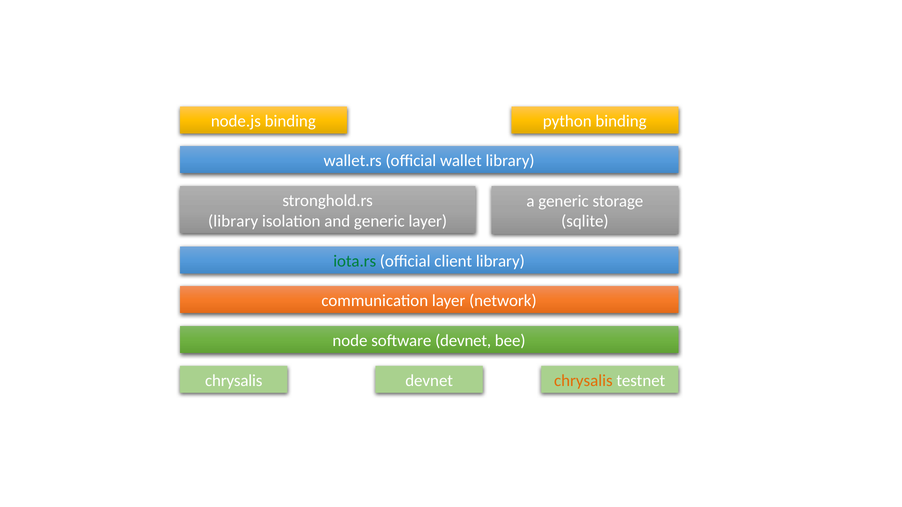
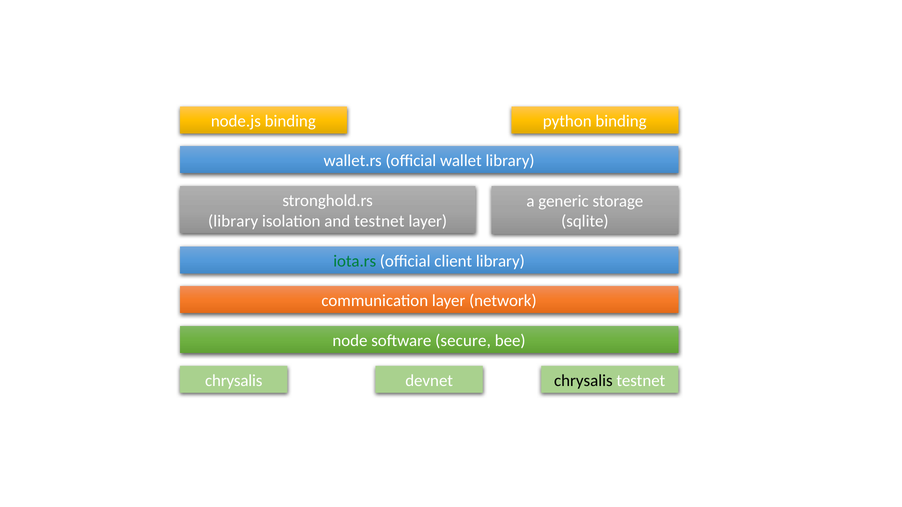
and generic: generic -> testnet
software devnet: devnet -> secure
chrysalis at (583, 381) colour: orange -> black
